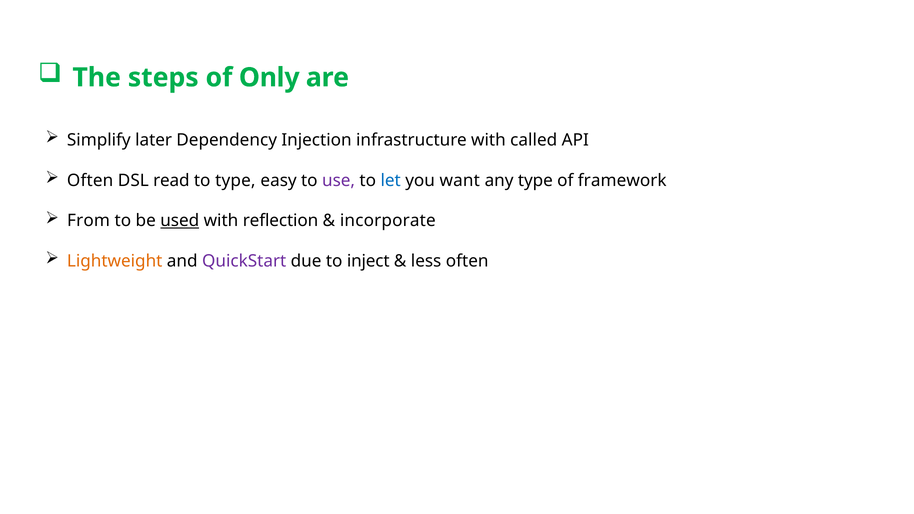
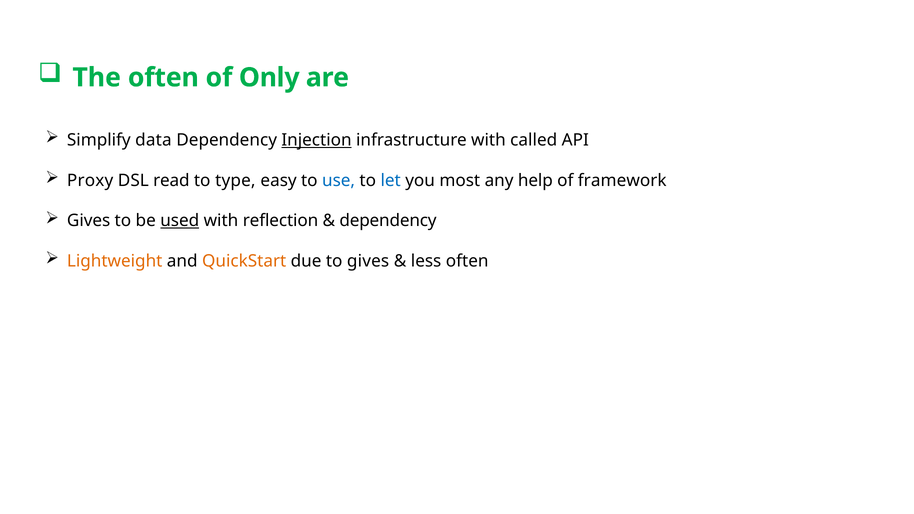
The steps: steps -> often
later: later -> data
Injection underline: none -> present
Often at (90, 180): Often -> Proxy
use colour: purple -> blue
want: want -> most
any type: type -> help
From at (88, 221): From -> Gives
incorporate at (388, 221): incorporate -> dependency
QuickStart colour: purple -> orange
to inject: inject -> gives
